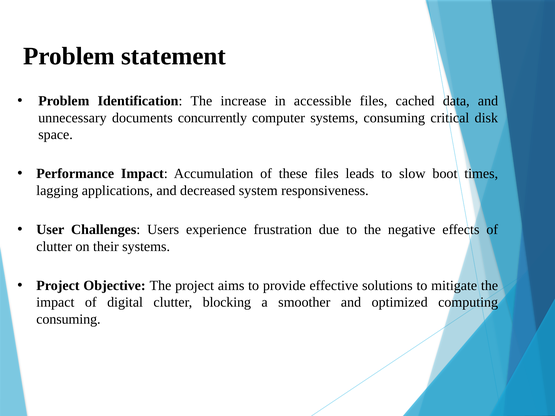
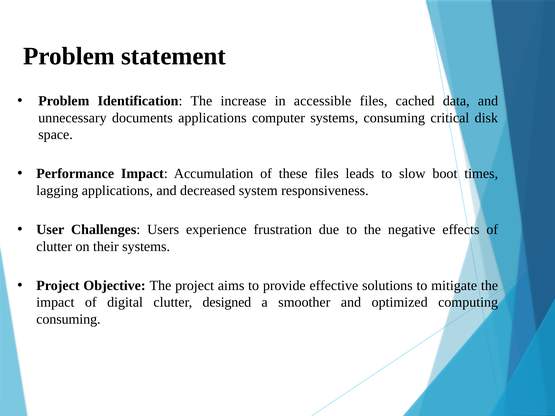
documents concurrently: concurrently -> applications
blocking: blocking -> designed
